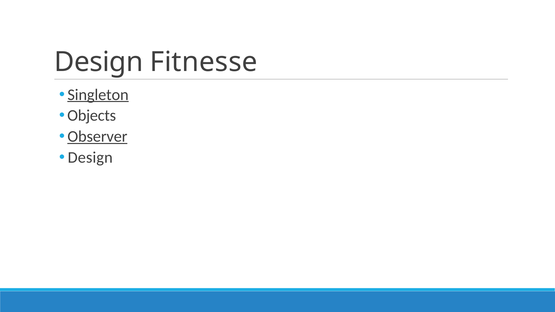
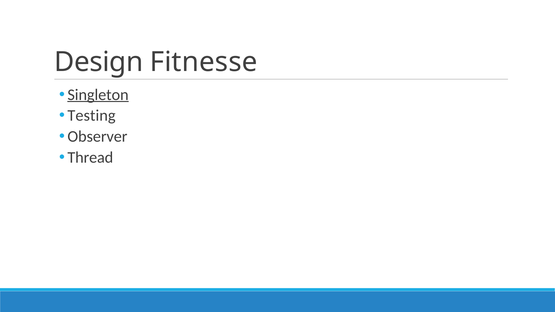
Objects: Objects -> Testing
Observer underline: present -> none
Design at (90, 158): Design -> Thread
